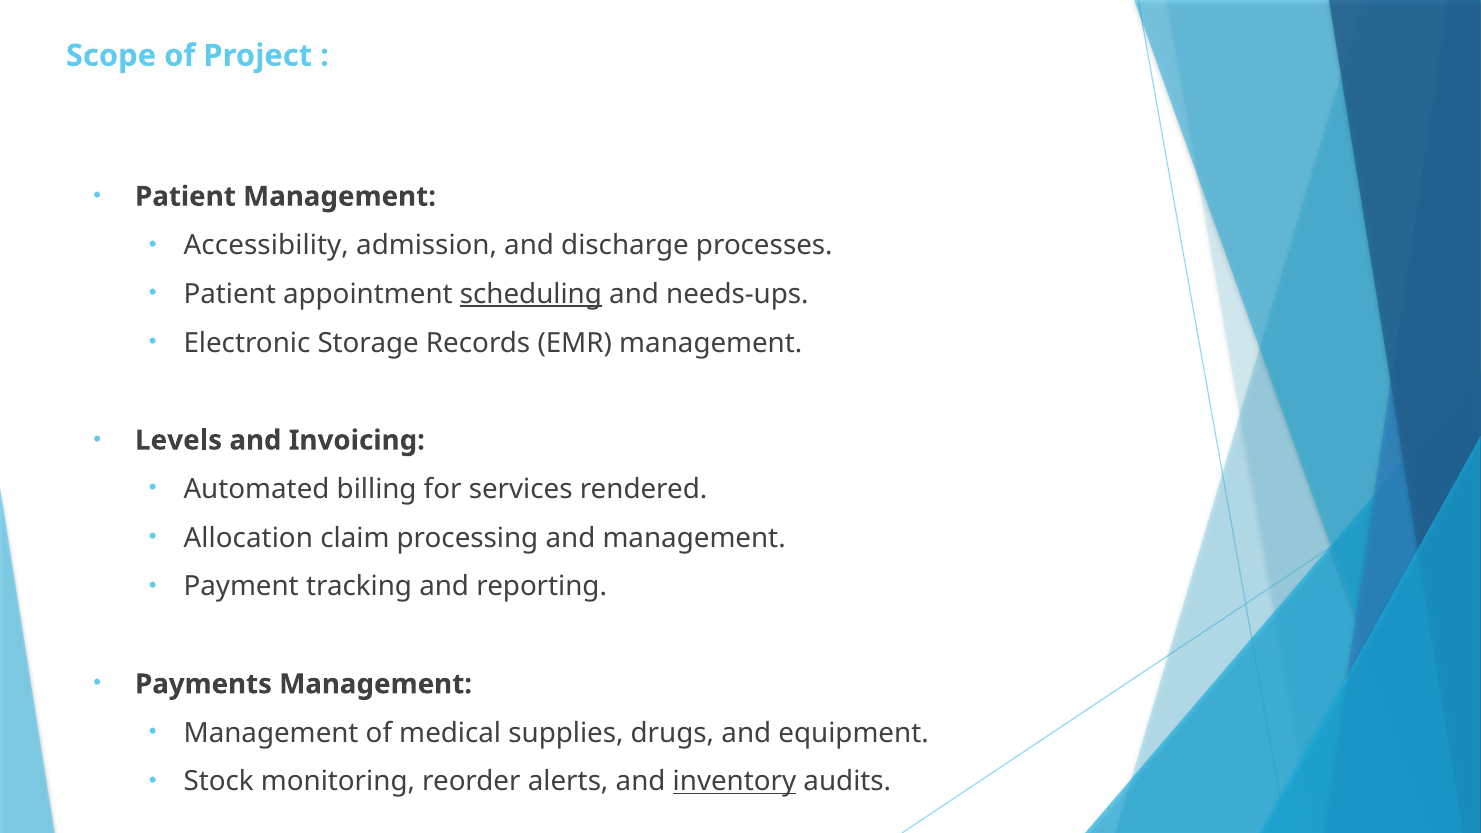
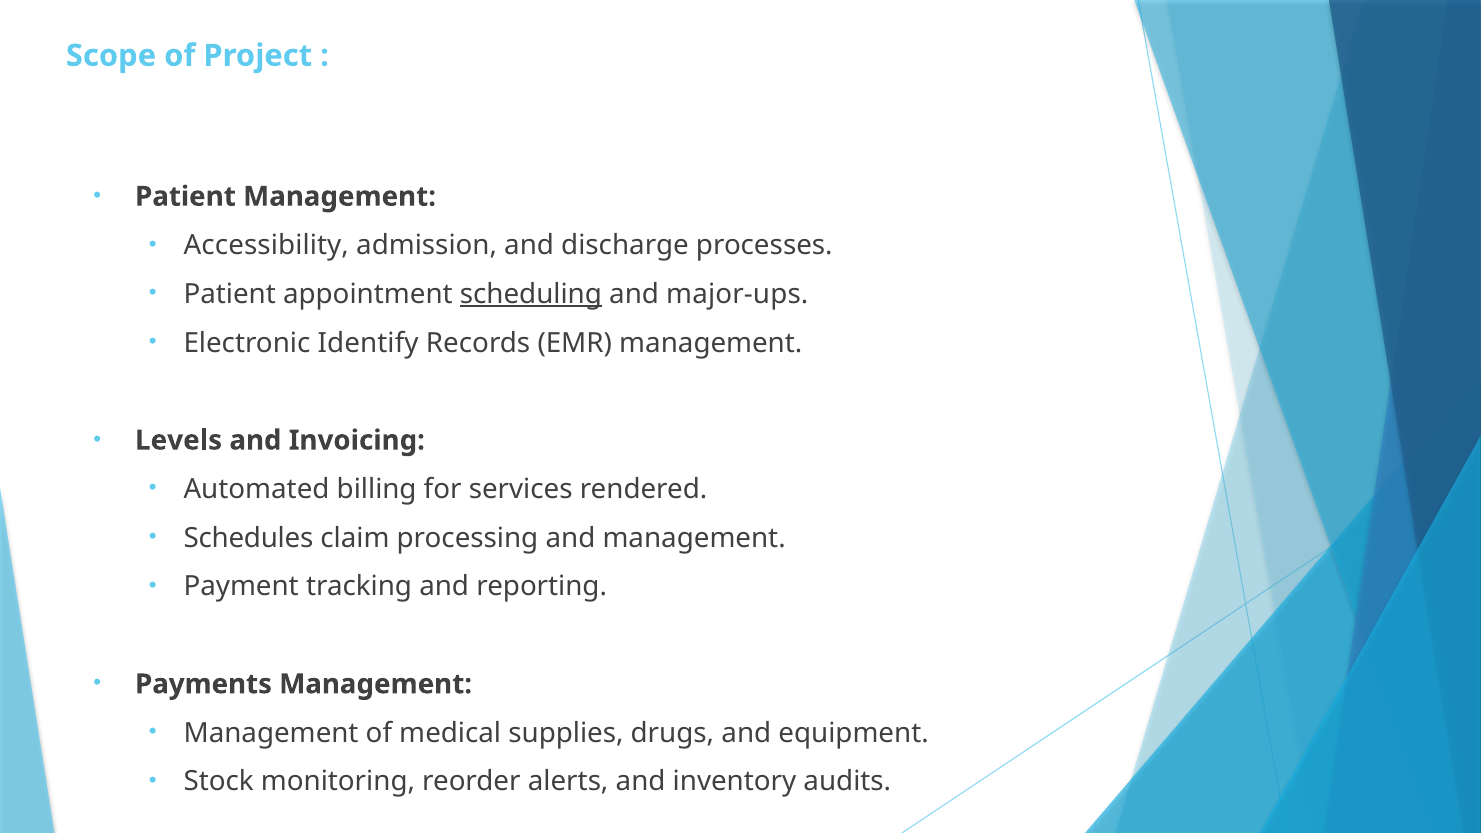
needs-ups: needs-ups -> major-ups
Storage: Storage -> Identify
Allocation: Allocation -> Schedules
inventory underline: present -> none
